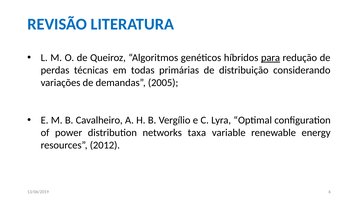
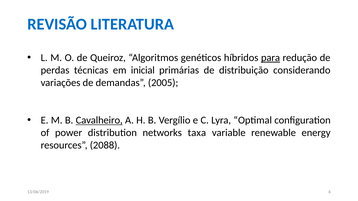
todas: todas -> inicial
Cavalheiro underline: none -> present
2012: 2012 -> 2088
